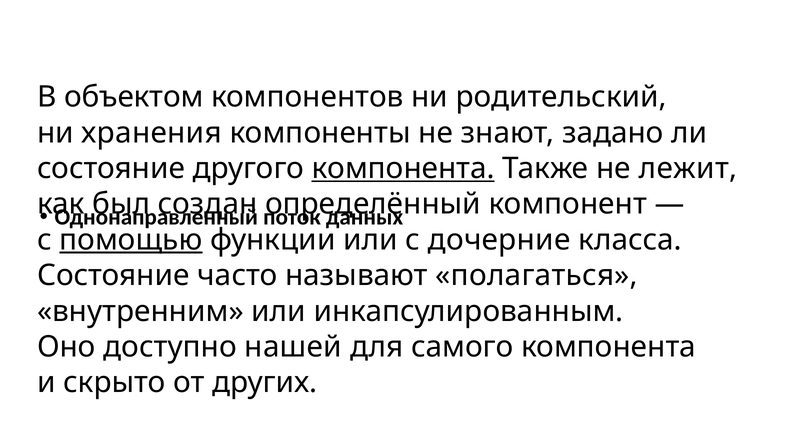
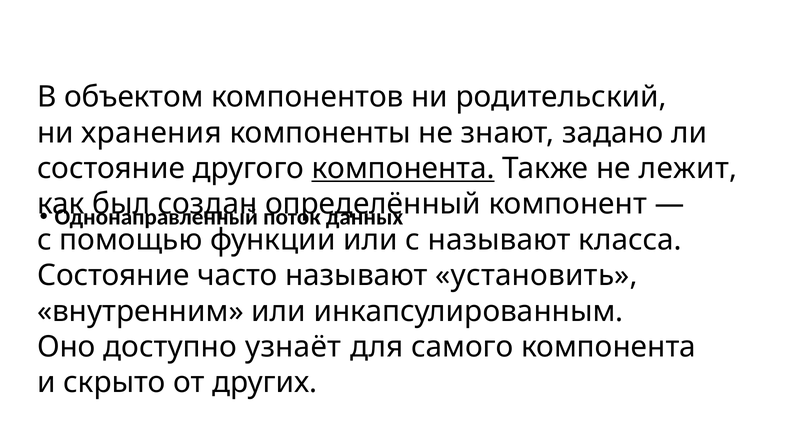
помощью underline: present -> none
с дочерние: дочерние -> называют
полагаться: полагаться -> установить
нашей: нашей -> узнаёт
